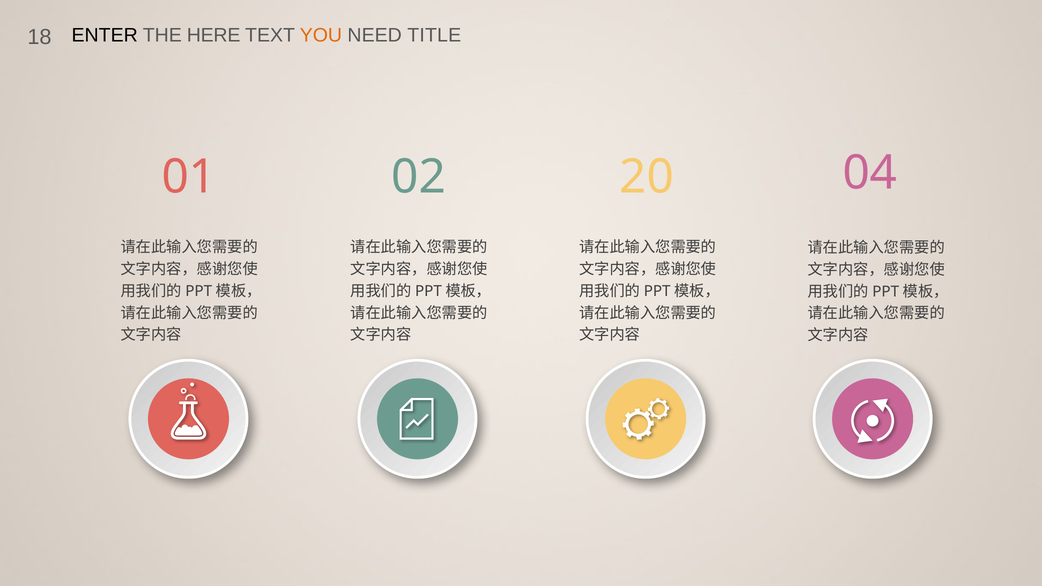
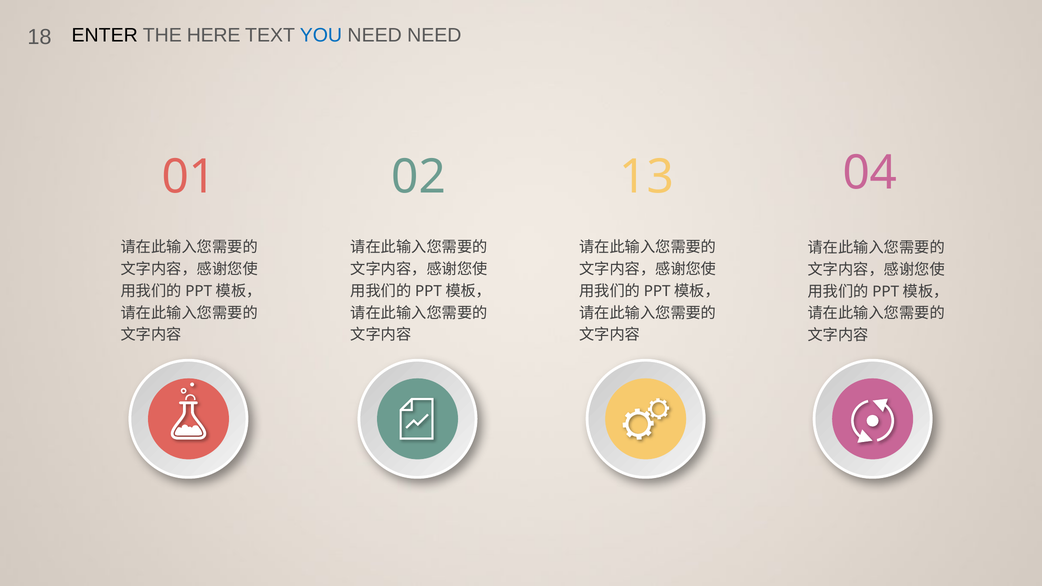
YOU colour: orange -> blue
NEED TITLE: TITLE -> NEED
20: 20 -> 13
